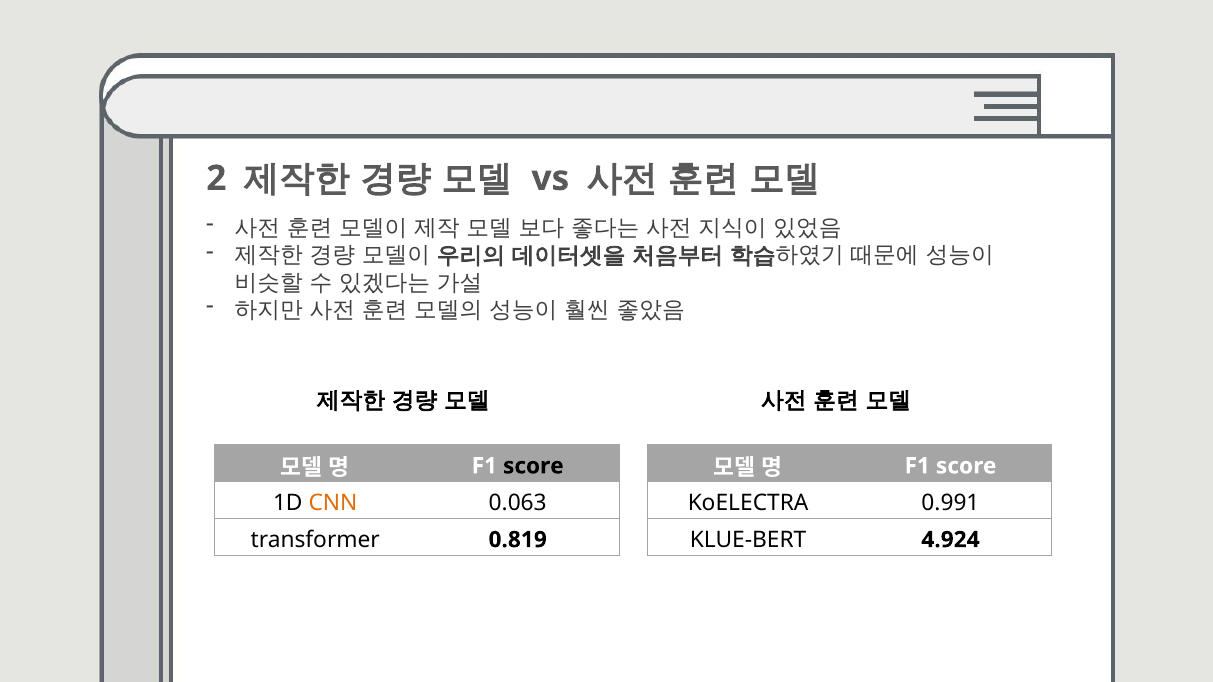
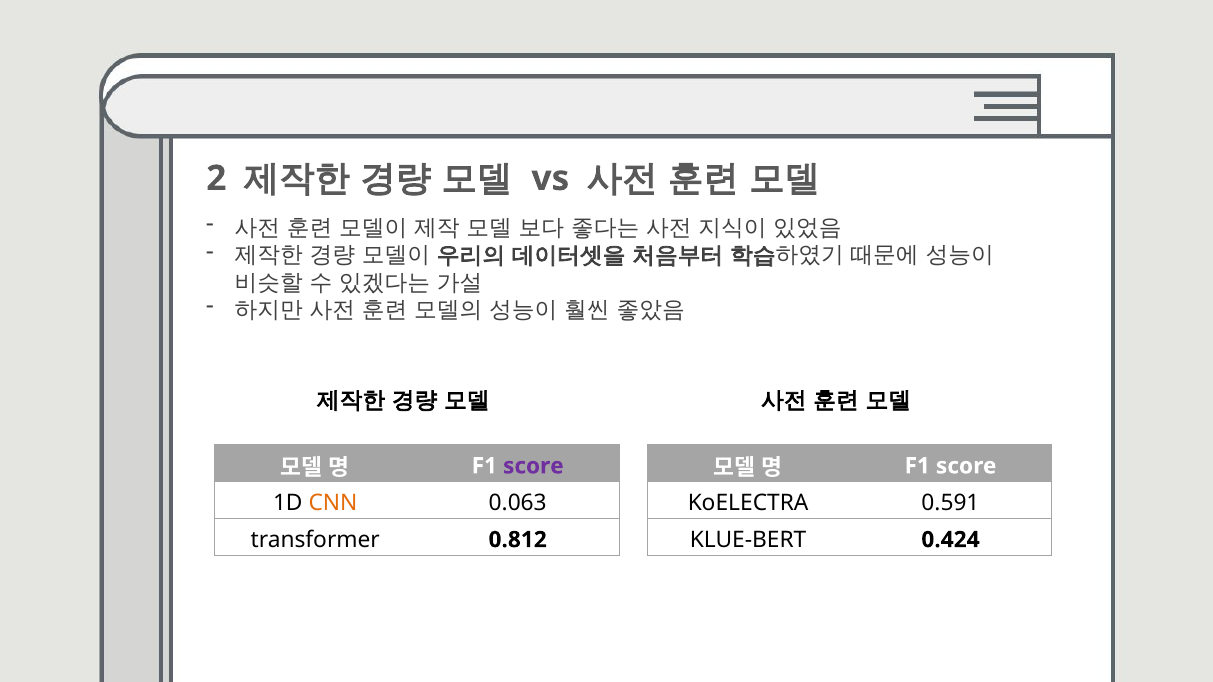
score at (533, 466) colour: black -> purple
0.991: 0.991 -> 0.591
0.819: 0.819 -> 0.812
4.924: 4.924 -> 0.424
